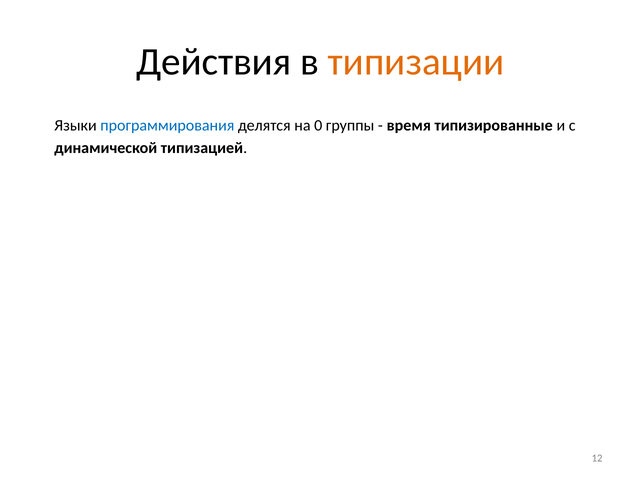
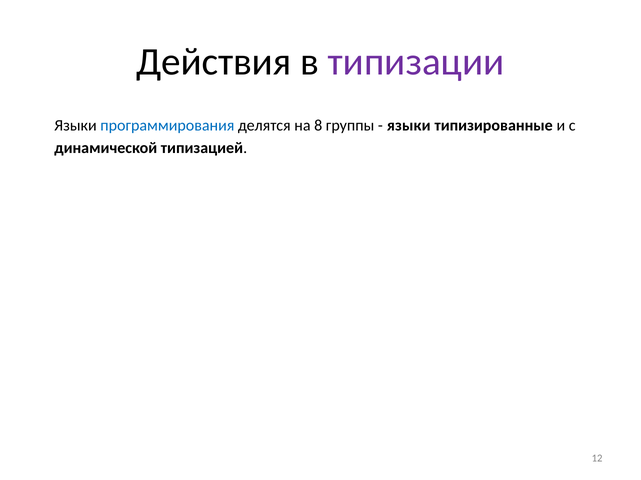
типизации colour: orange -> purple
0: 0 -> 8
время at (409, 126): время -> языки
